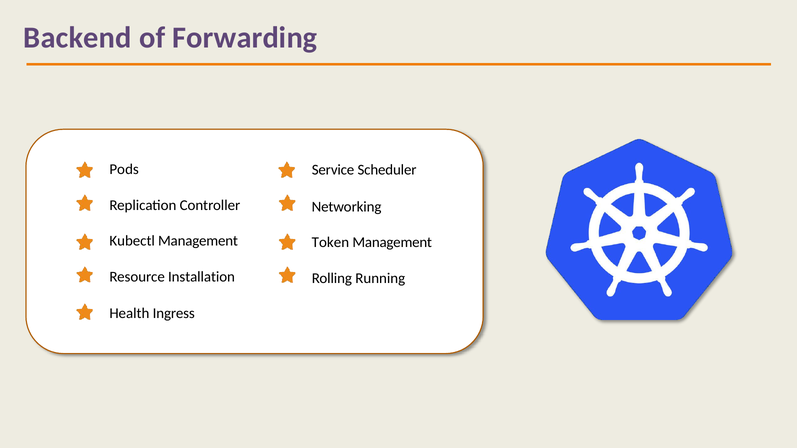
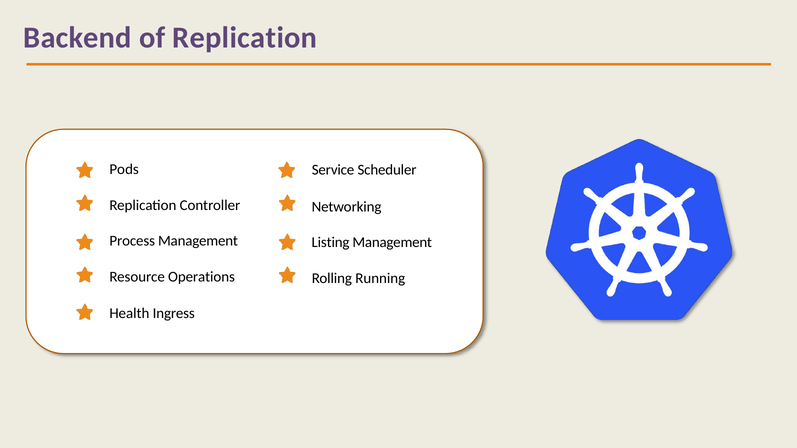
of Forwarding: Forwarding -> Replication
Kubectl: Kubectl -> Process
Token: Token -> Listing
Installation: Installation -> Operations
